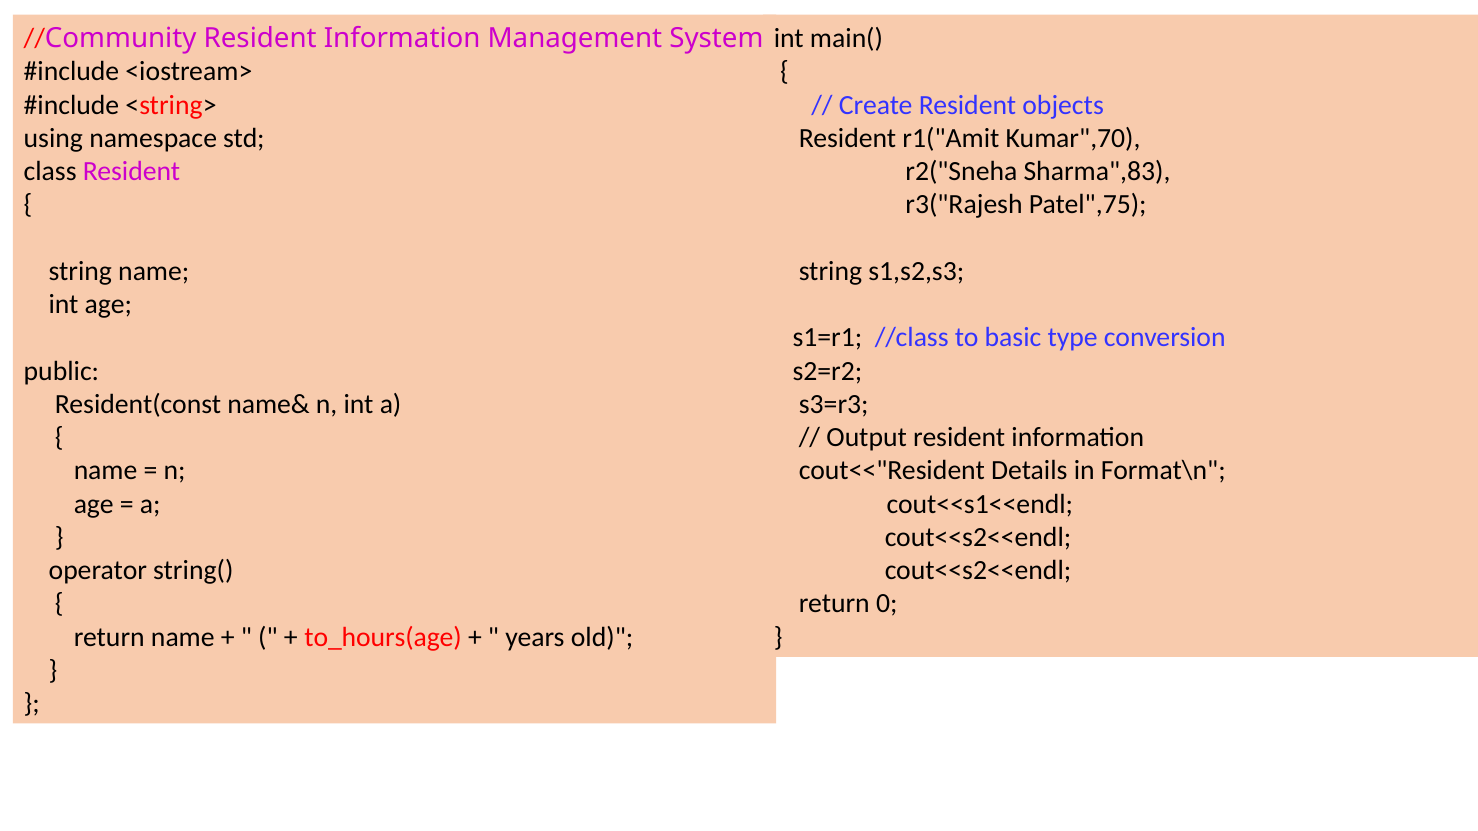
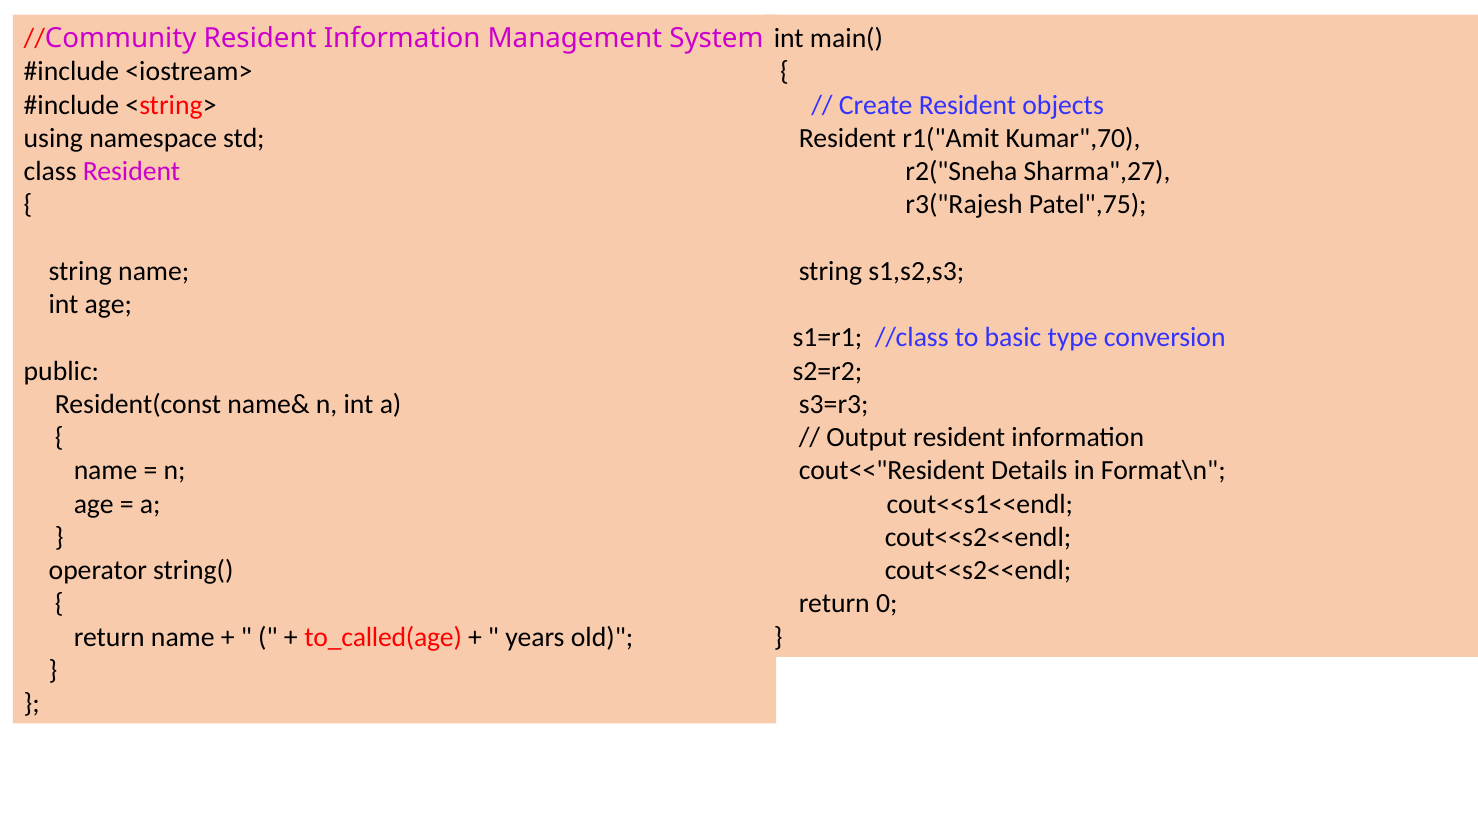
Sharma",83: Sharma",83 -> Sharma",27
to_hours(age: to_hours(age -> to_called(age
